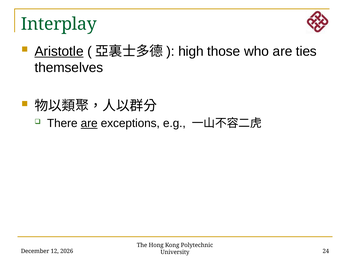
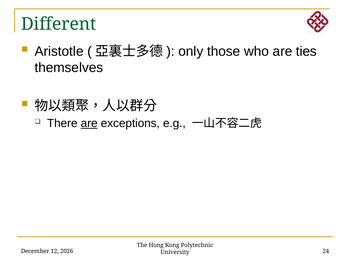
Interplay: Interplay -> Different
Aristotle underline: present -> none
high: high -> only
